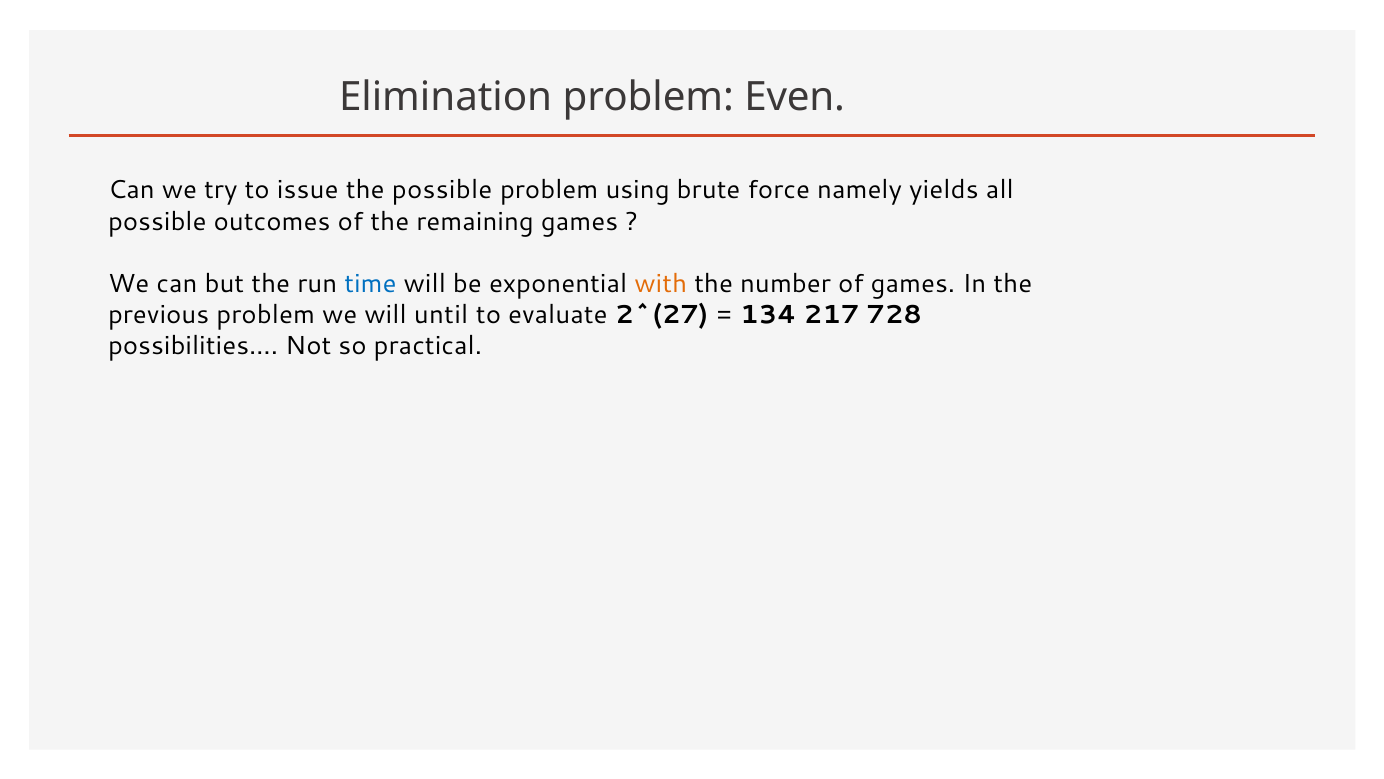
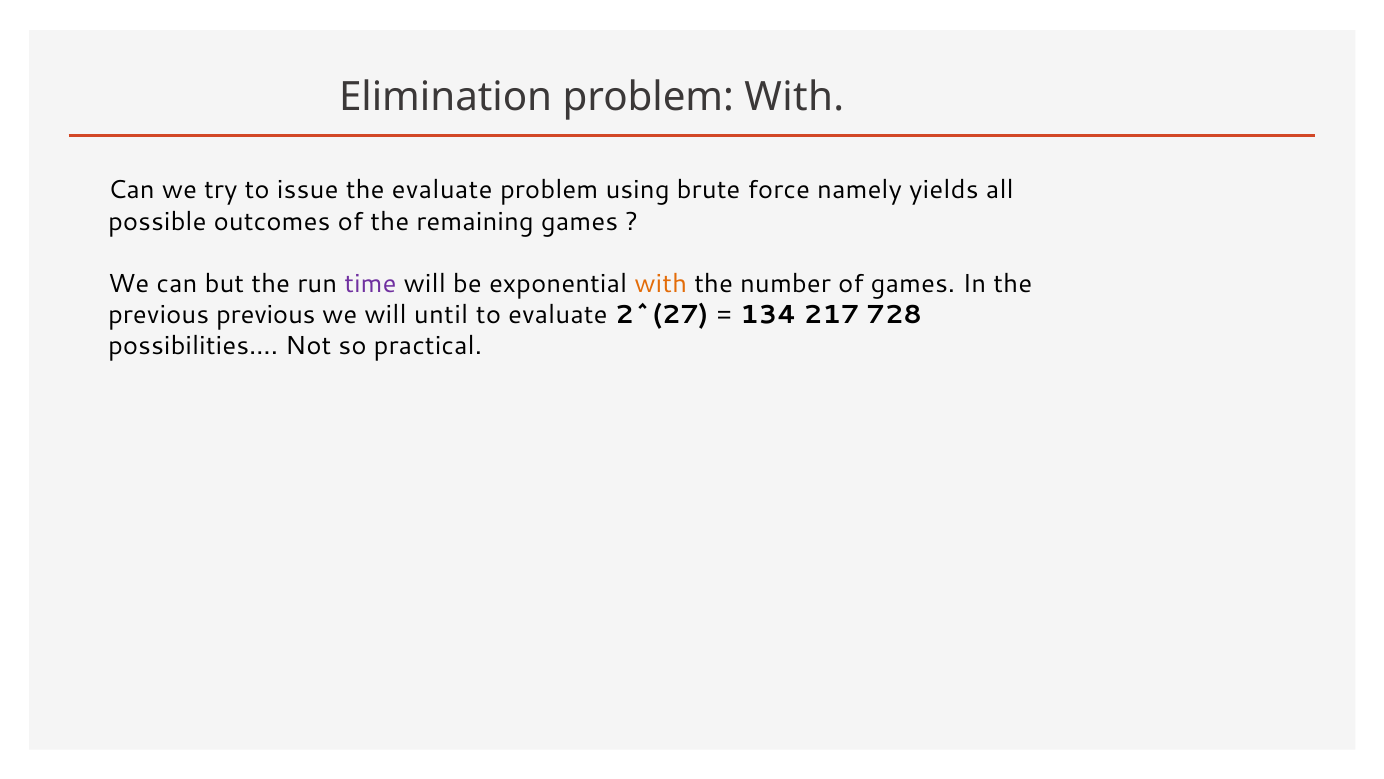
problem Even: Even -> With
the possible: possible -> evaluate
time colour: blue -> purple
previous problem: problem -> previous
